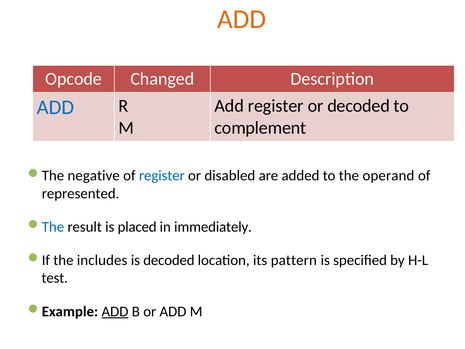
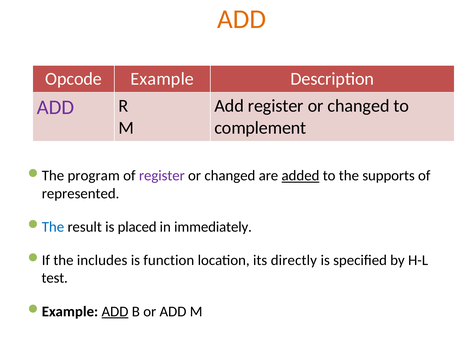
Opcode Changed: Changed -> Example
Add register or decoded: decoded -> changed
ADD at (56, 107) colour: blue -> purple
negative: negative -> program
register at (162, 176) colour: blue -> purple
disabled at (230, 176): disabled -> changed
added underline: none -> present
operand: operand -> supports
is decoded: decoded -> function
pattern: pattern -> directly
